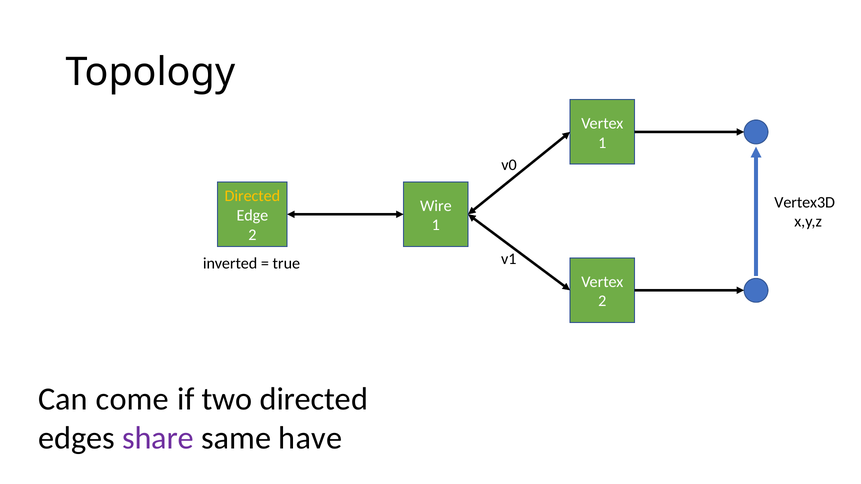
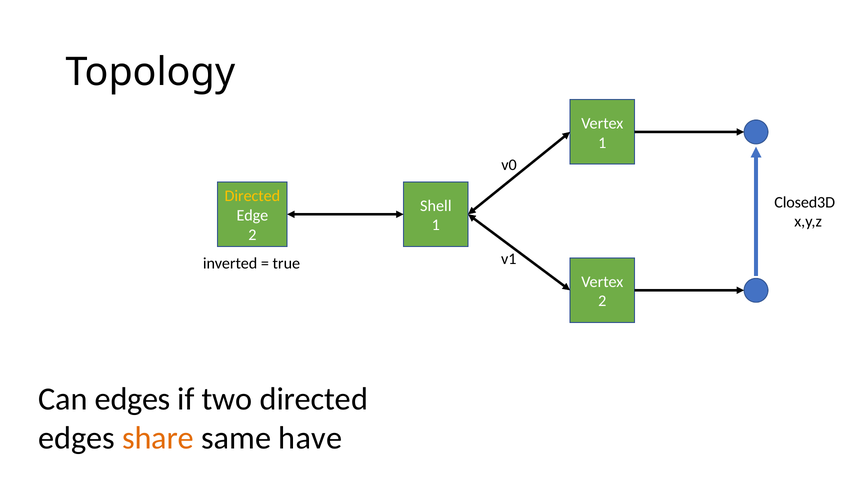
Vertex3D: Vertex3D -> Closed3D
Wire: Wire -> Shell
Can come: come -> edges
share colour: purple -> orange
